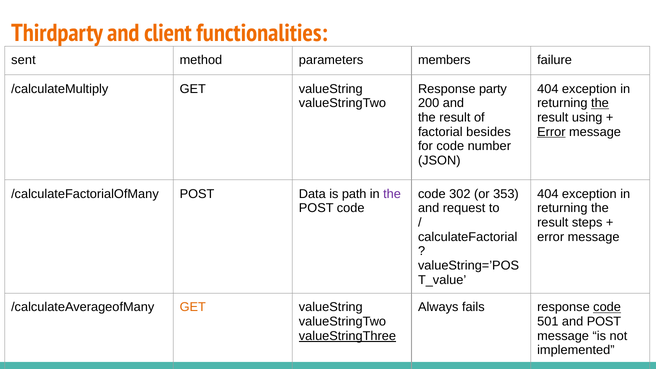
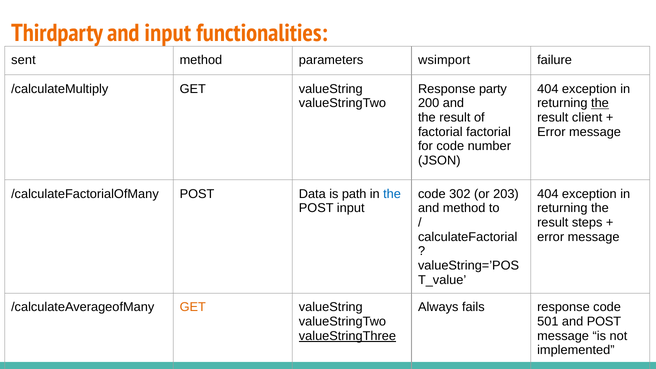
and client: client -> input
members: members -> wsimport
using: using -> client
factorial besides: besides -> factorial
Error at (551, 132) underline: present -> none
the at (392, 194) colour: purple -> blue
353: 353 -> 203
POST code: code -> input
and request: request -> method
code at (607, 307) underline: present -> none
